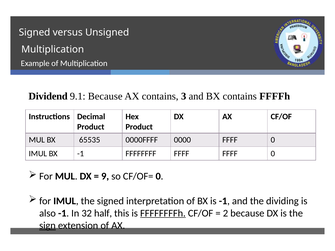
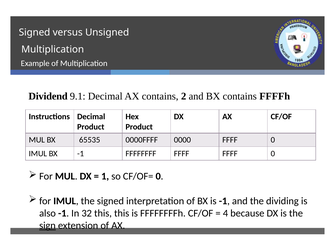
9.1 Because: Because -> Decimal
3: 3 -> 2
9: 9 -> 1
32 half: half -> this
FFFFFFFFh underline: present -> none
2: 2 -> 4
